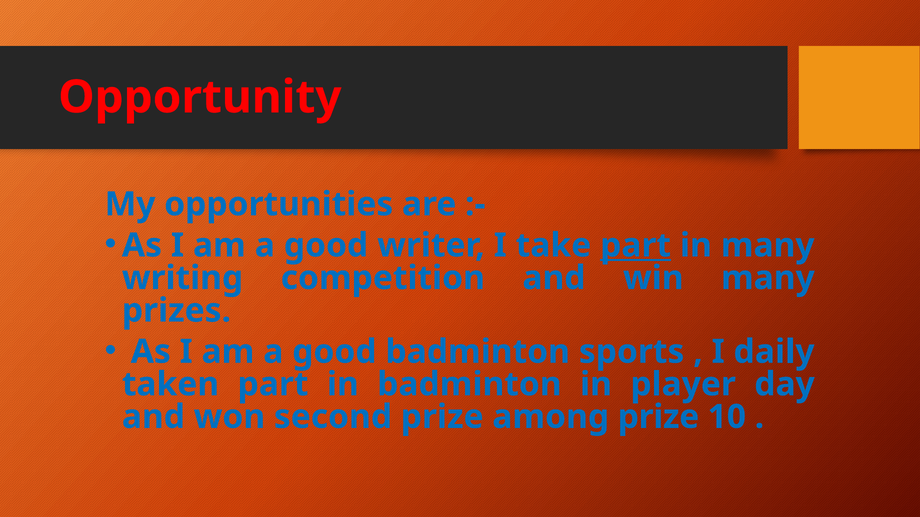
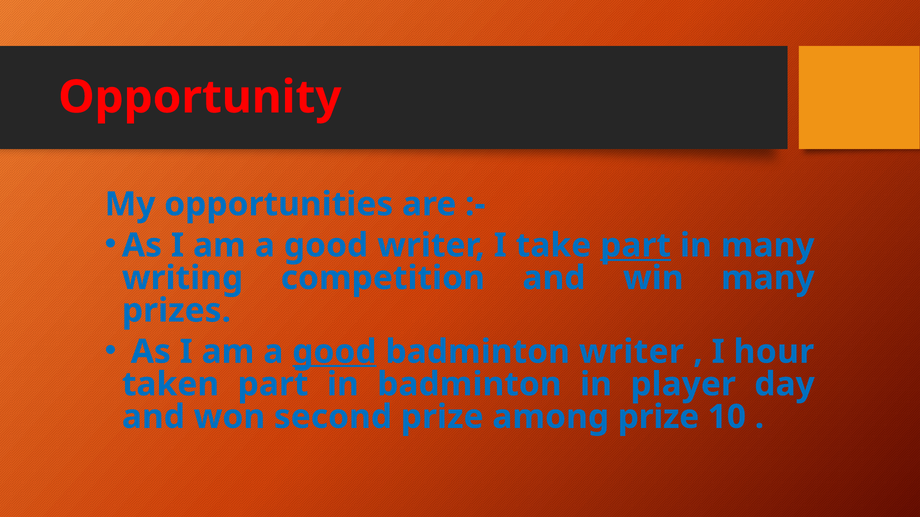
good at (334, 352) underline: none -> present
badminton sports: sports -> writer
daily: daily -> hour
